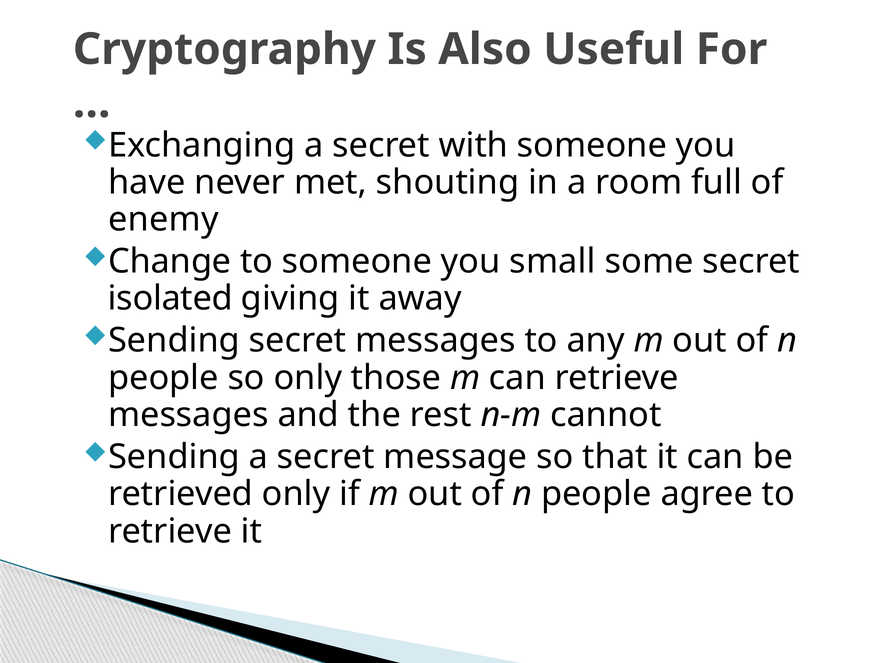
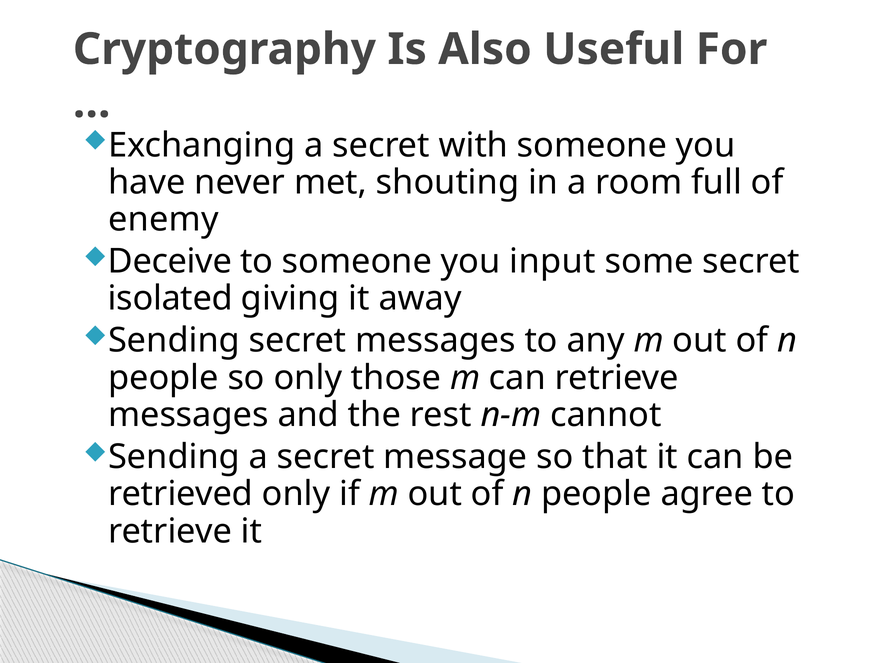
Change: Change -> Deceive
small: small -> input
